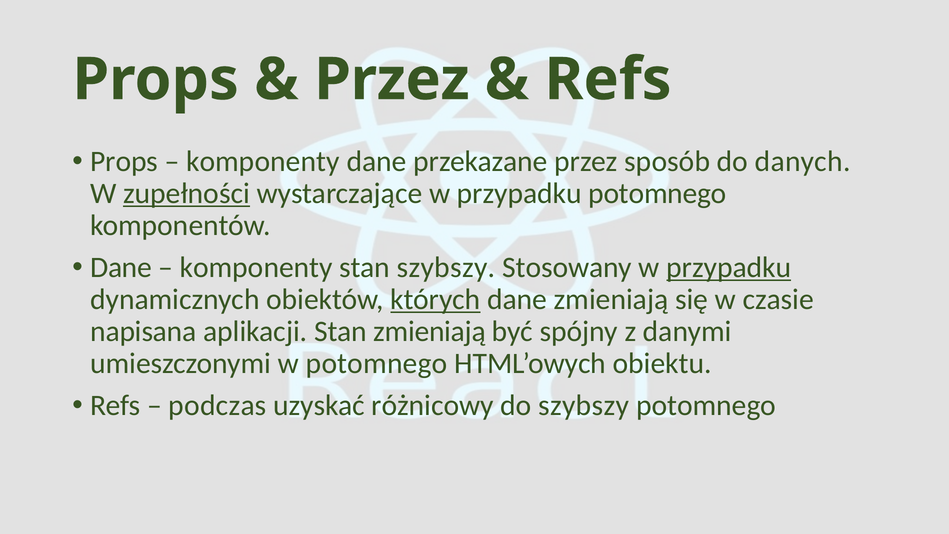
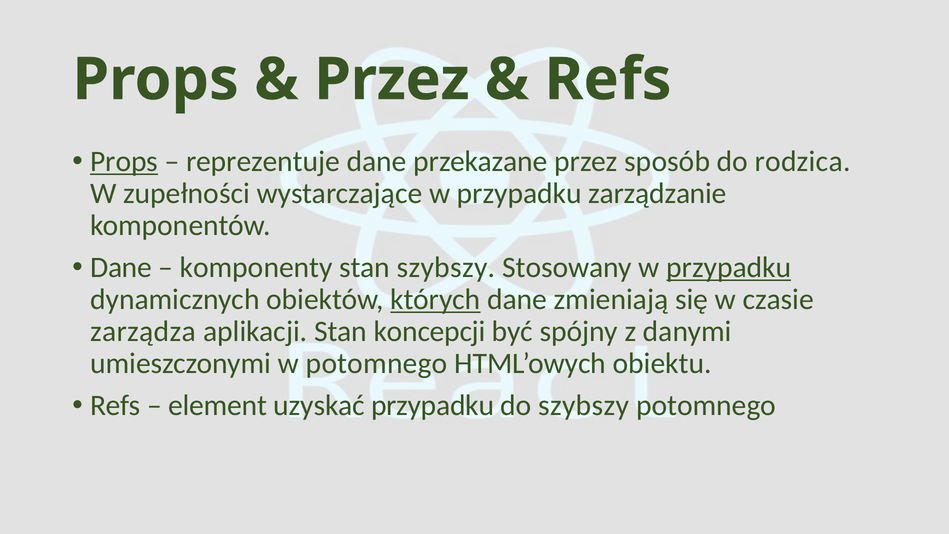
Props at (124, 161) underline: none -> present
komponenty at (263, 161): komponenty -> reprezentuje
danych: danych -> rodzica
zupełności underline: present -> none
przypadku potomnego: potomnego -> zarządzanie
napisana: napisana -> zarządza
Stan zmieniają: zmieniają -> koncepcji
podczas: podczas -> element
uzyskać różnicowy: różnicowy -> przypadku
